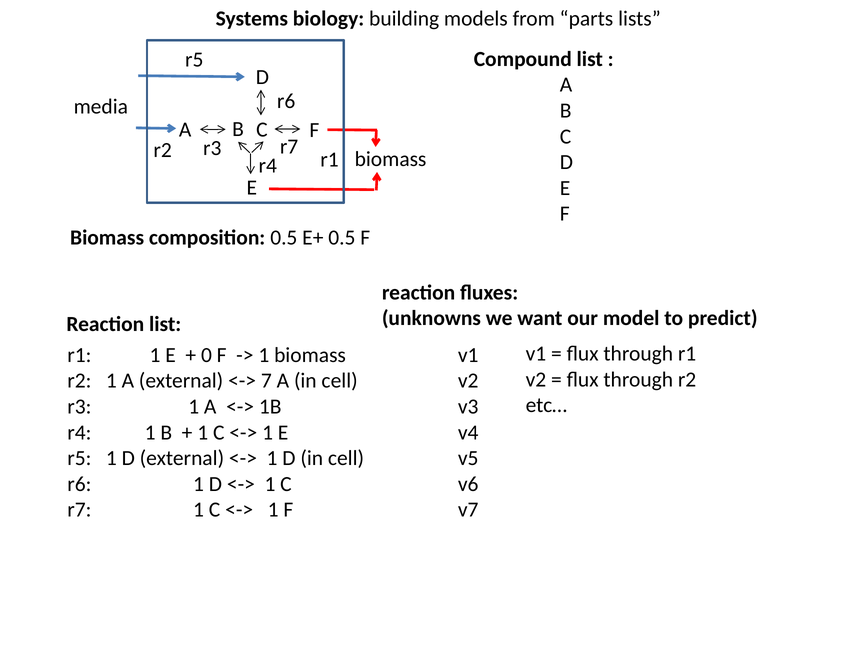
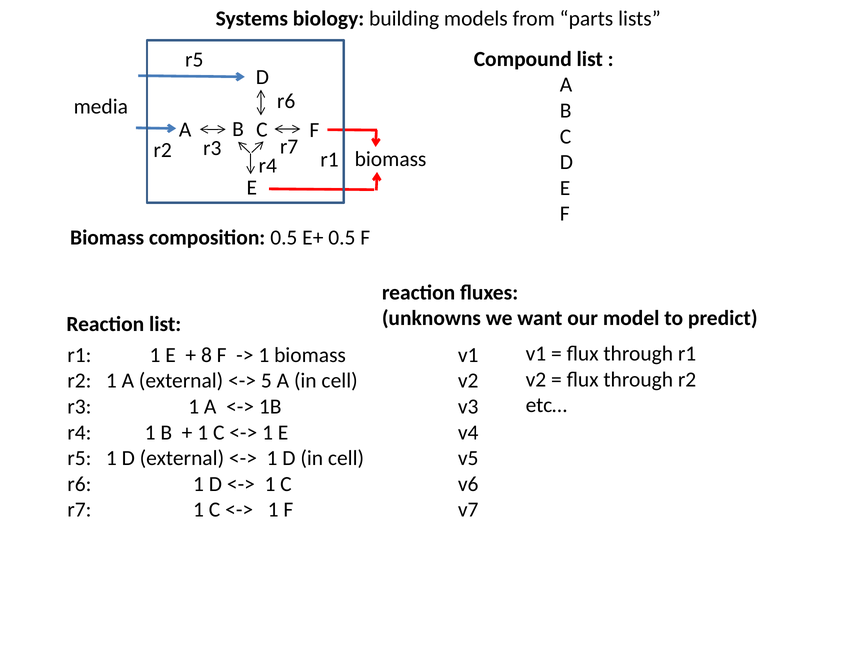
0: 0 -> 8
7: 7 -> 5
